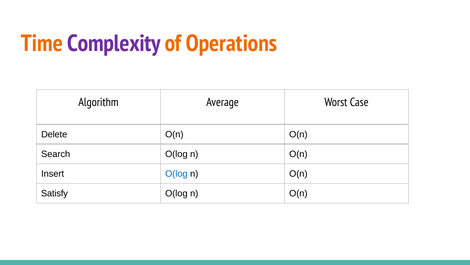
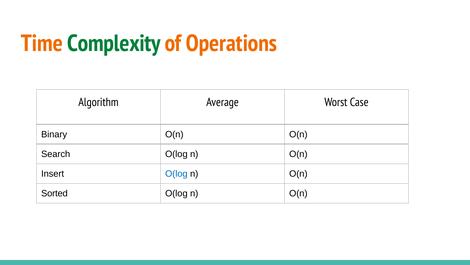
Complexity colour: purple -> green
Delete: Delete -> Binary
Satisfy: Satisfy -> Sorted
